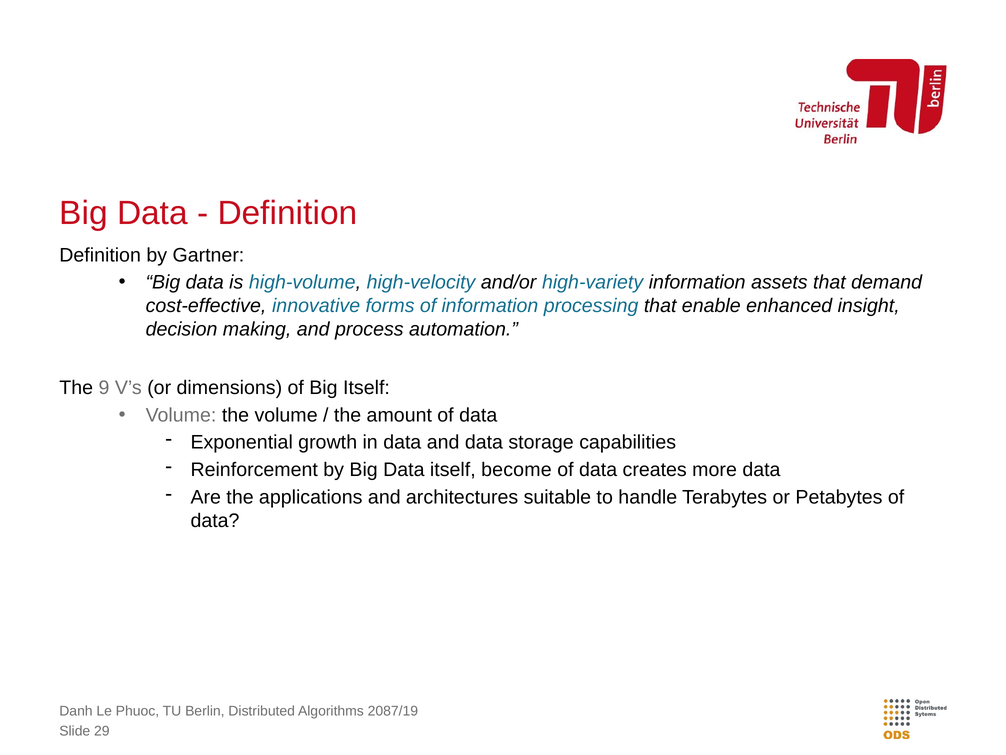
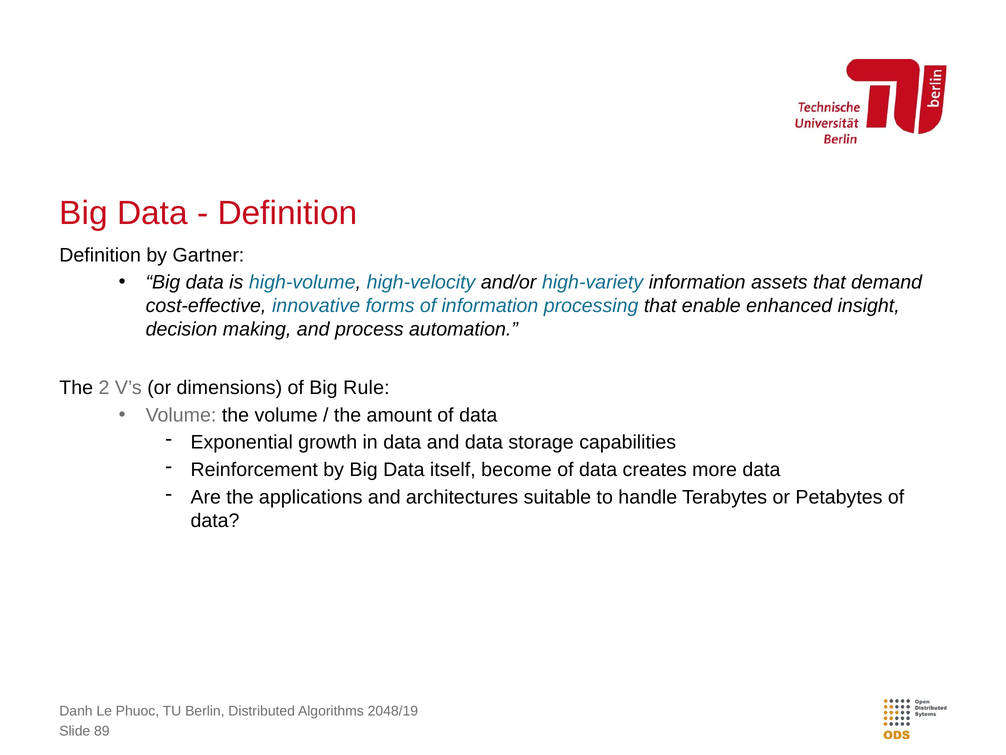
9: 9 -> 2
Big Itself: Itself -> Rule
2087/19: 2087/19 -> 2048/19
29: 29 -> 89
